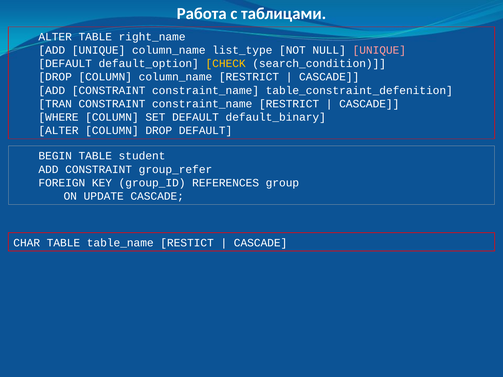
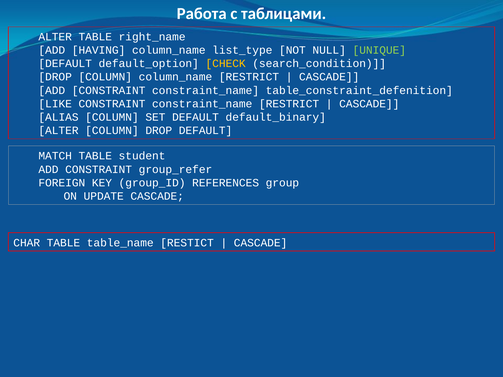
ADD UNIQUE: UNIQUE -> HAVING
UNIQUE at (379, 50) colour: pink -> light green
TRAN: TRAN -> LIKE
WHERE: WHERE -> ALIAS
BEGIN: BEGIN -> MATCH
